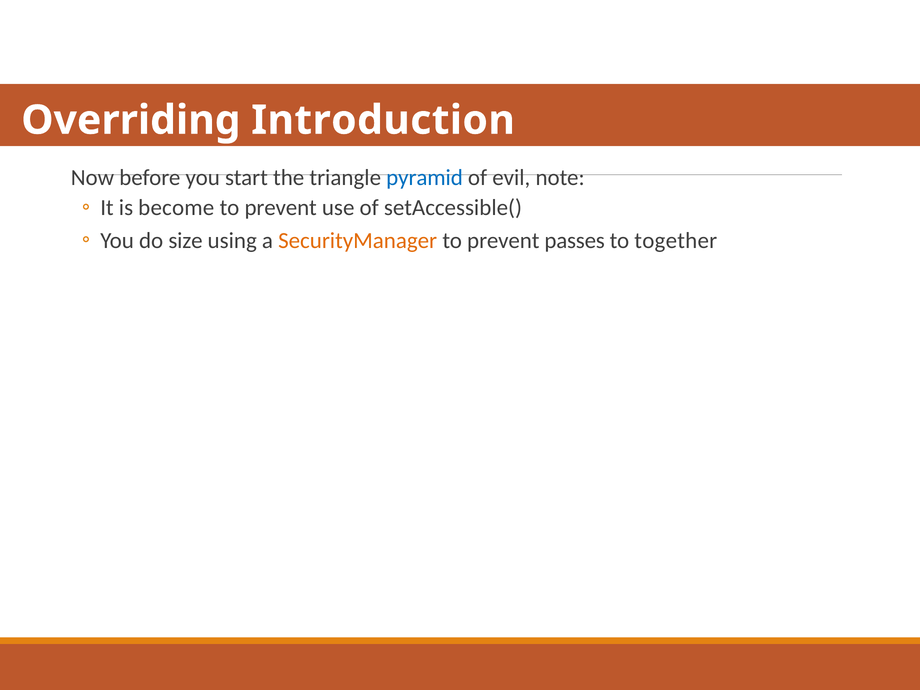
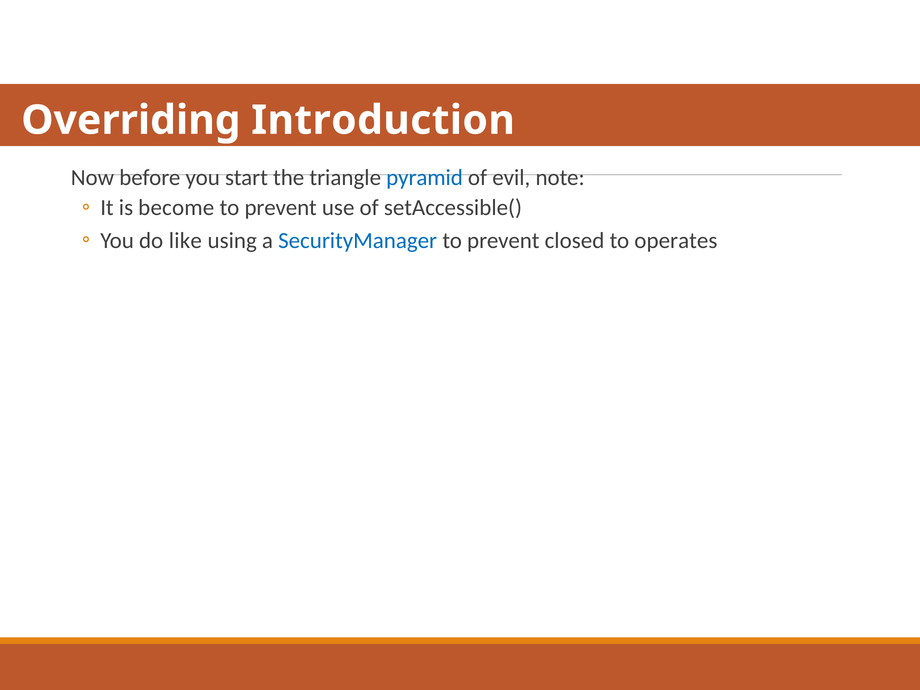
size: size -> like
SecurityManager colour: orange -> blue
passes: passes -> closed
together: together -> operates
